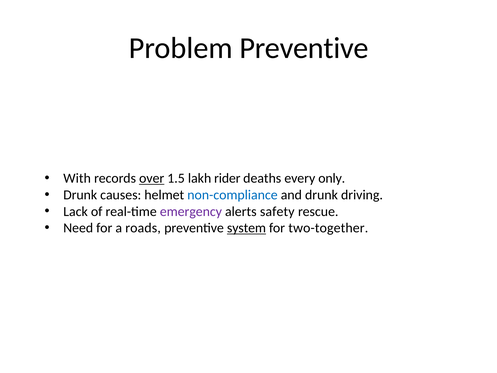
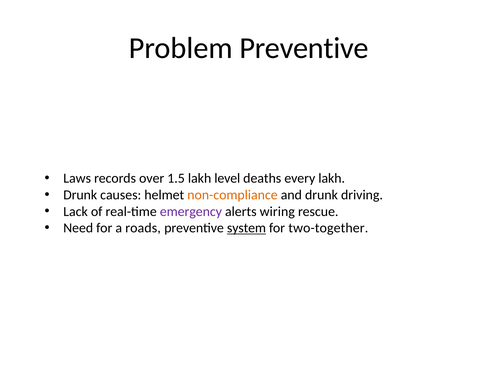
With: With -> Laws
over underline: present -> none
rider: rider -> level
every only: only -> lakh
non-compliance colour: blue -> orange
safety: safety -> wiring
